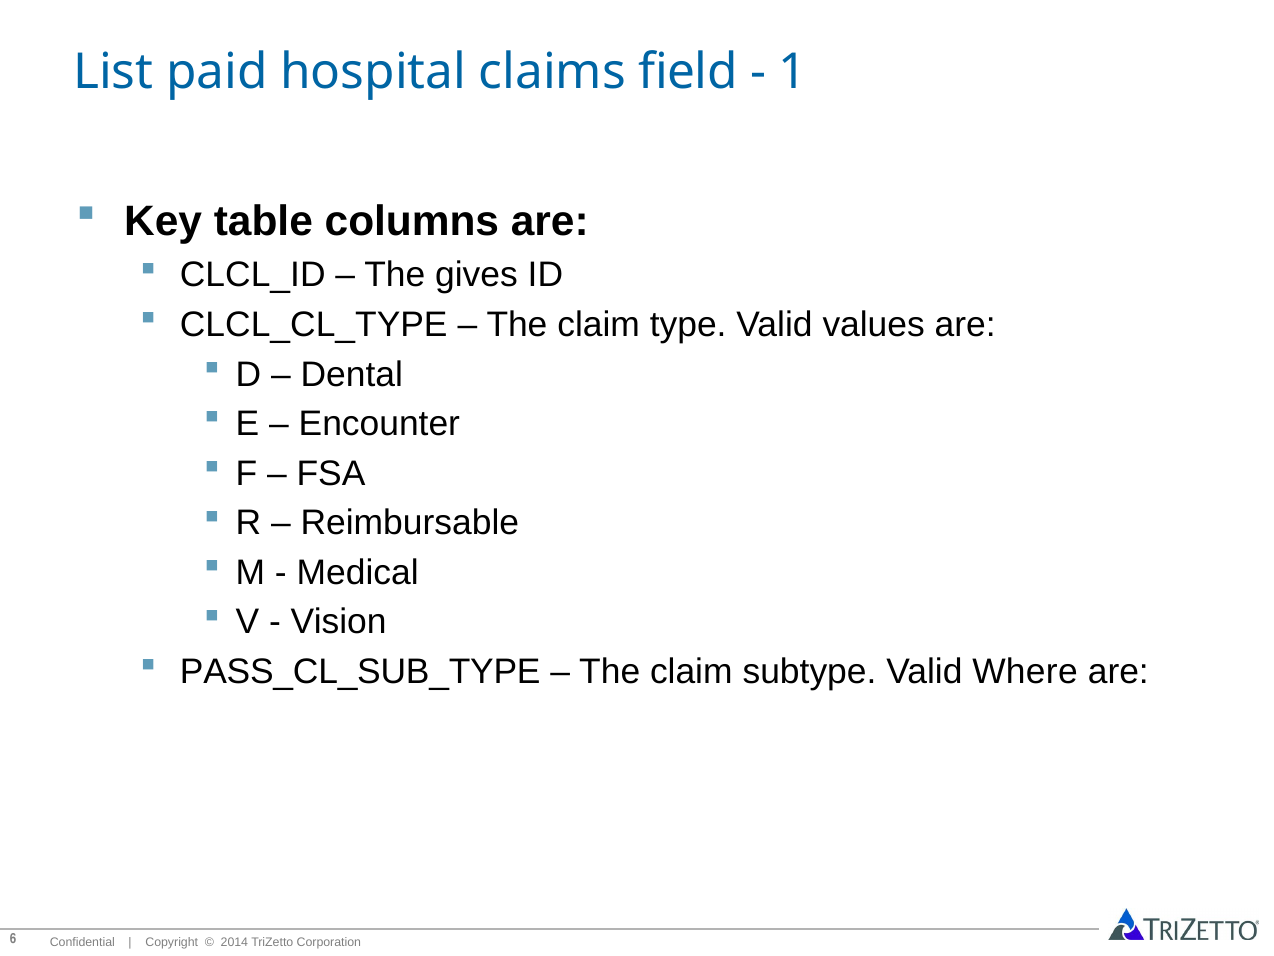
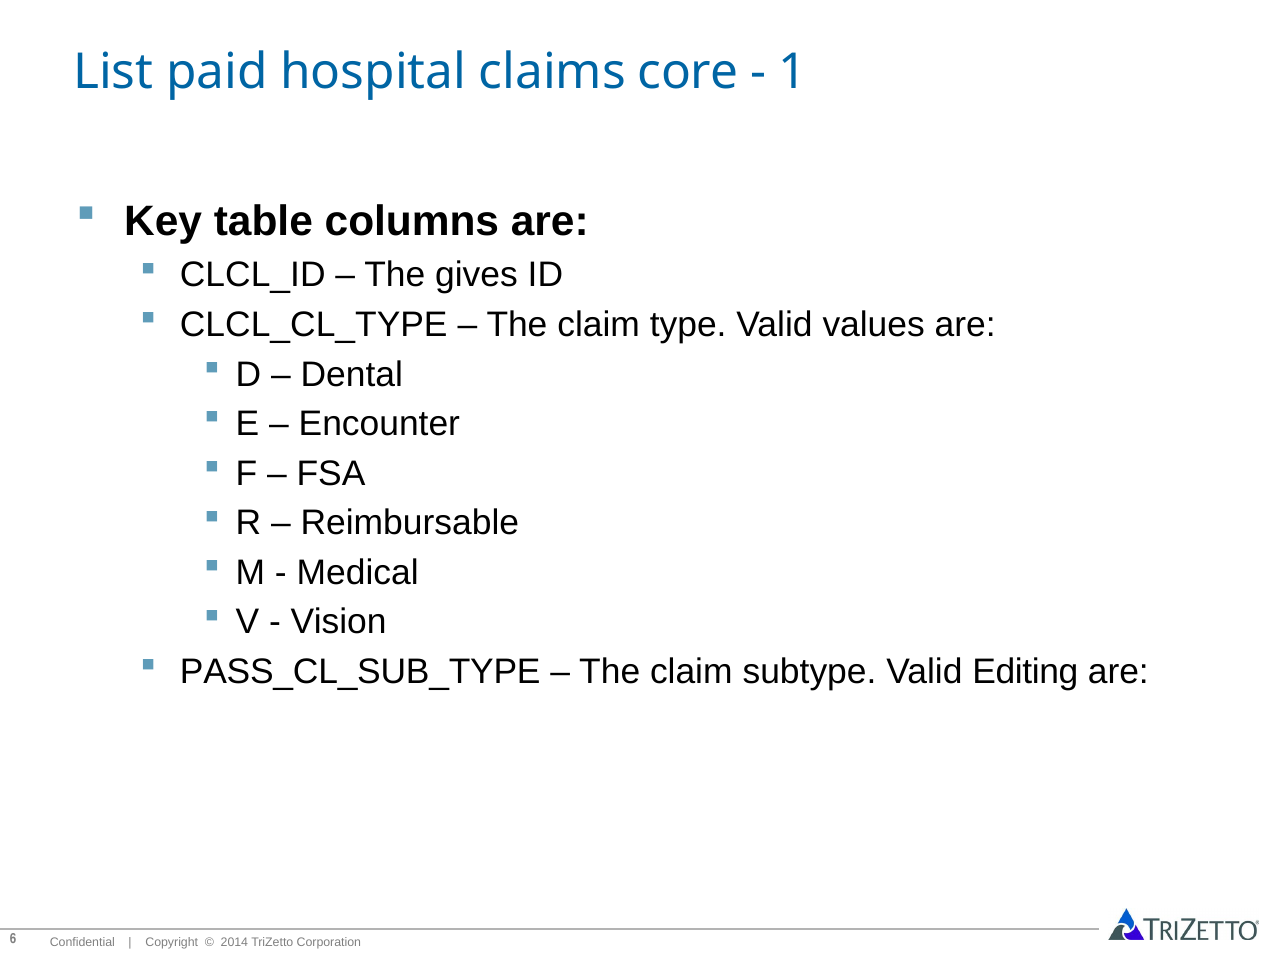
field: field -> core
Where: Where -> Editing
